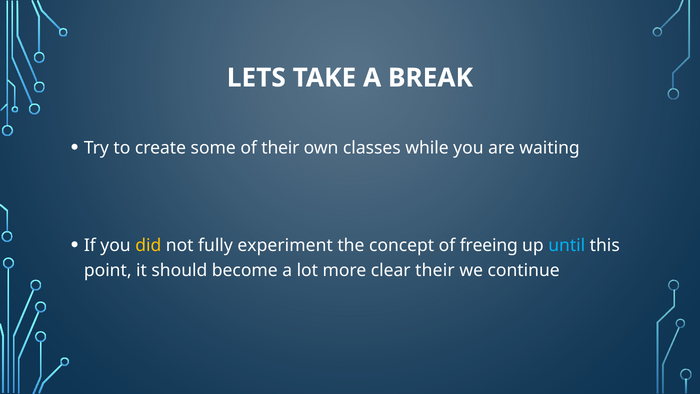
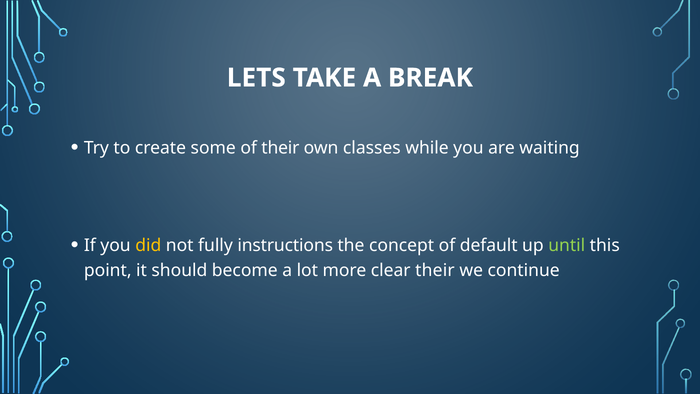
experiment: experiment -> instructions
freeing: freeing -> default
until colour: light blue -> light green
